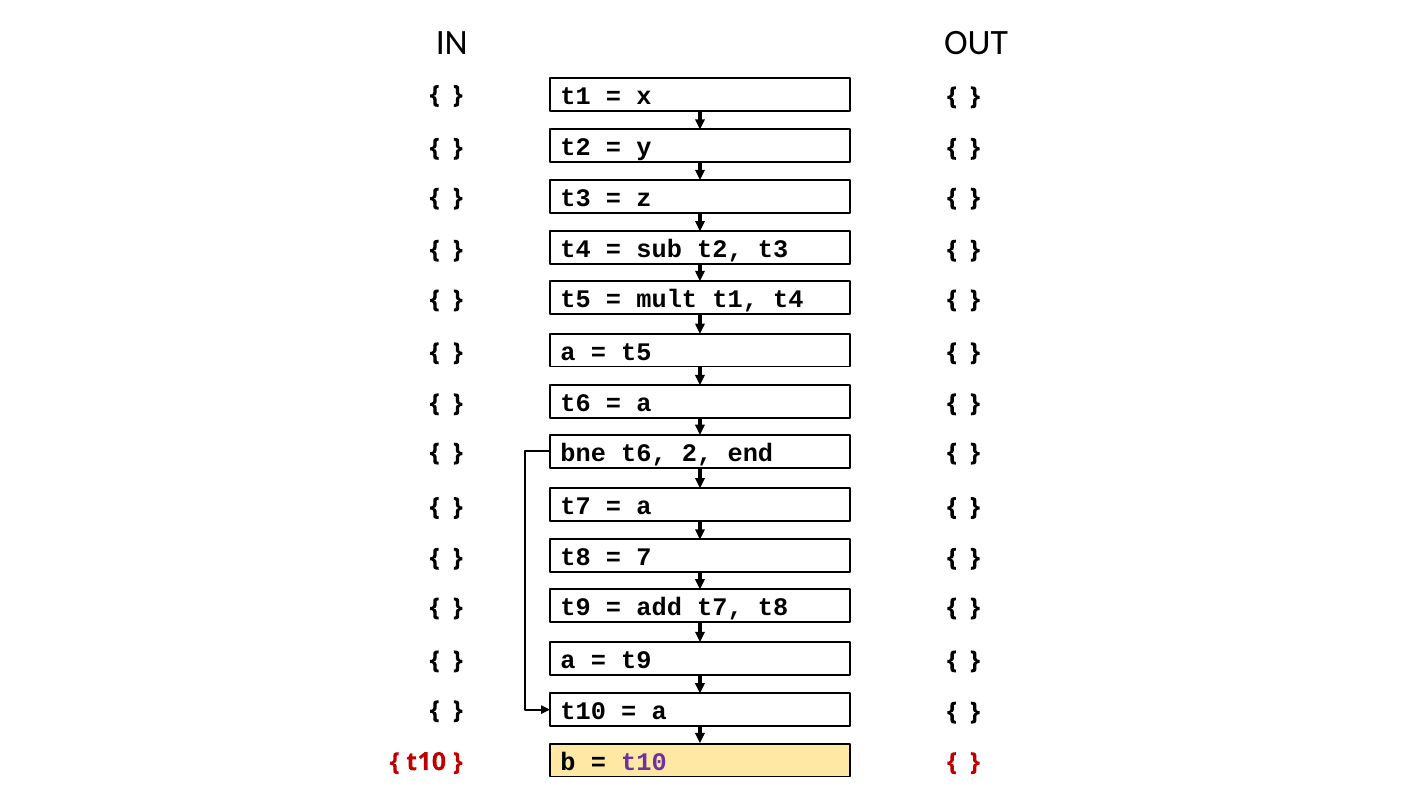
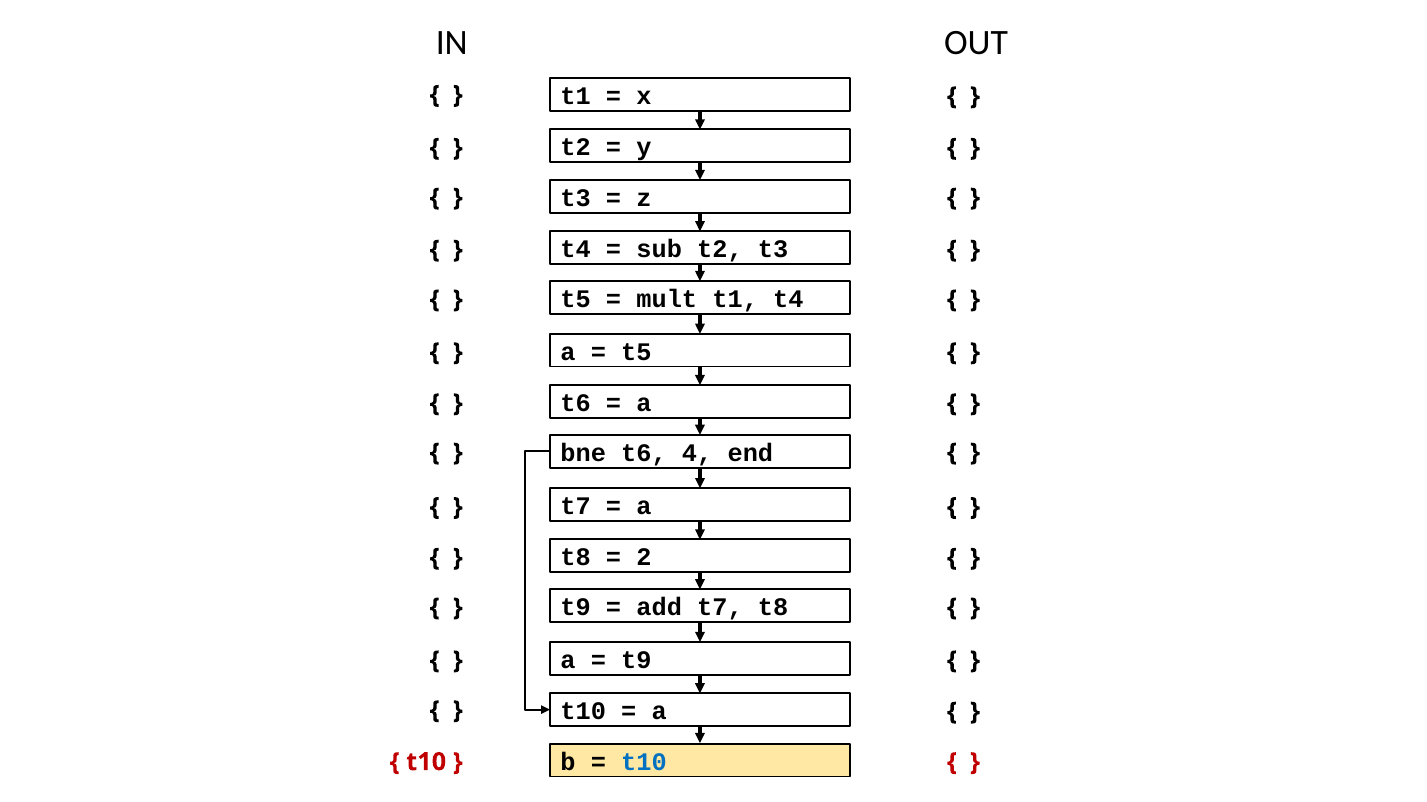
2: 2 -> 4
7: 7 -> 2
t10 at (644, 763) colour: purple -> blue
